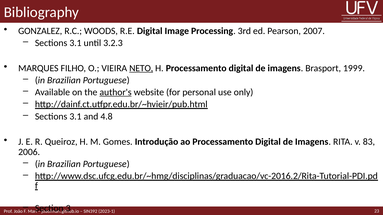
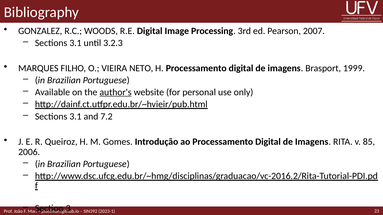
NETO underline: present -> none
4.8: 4.8 -> 7.2
83: 83 -> 85
